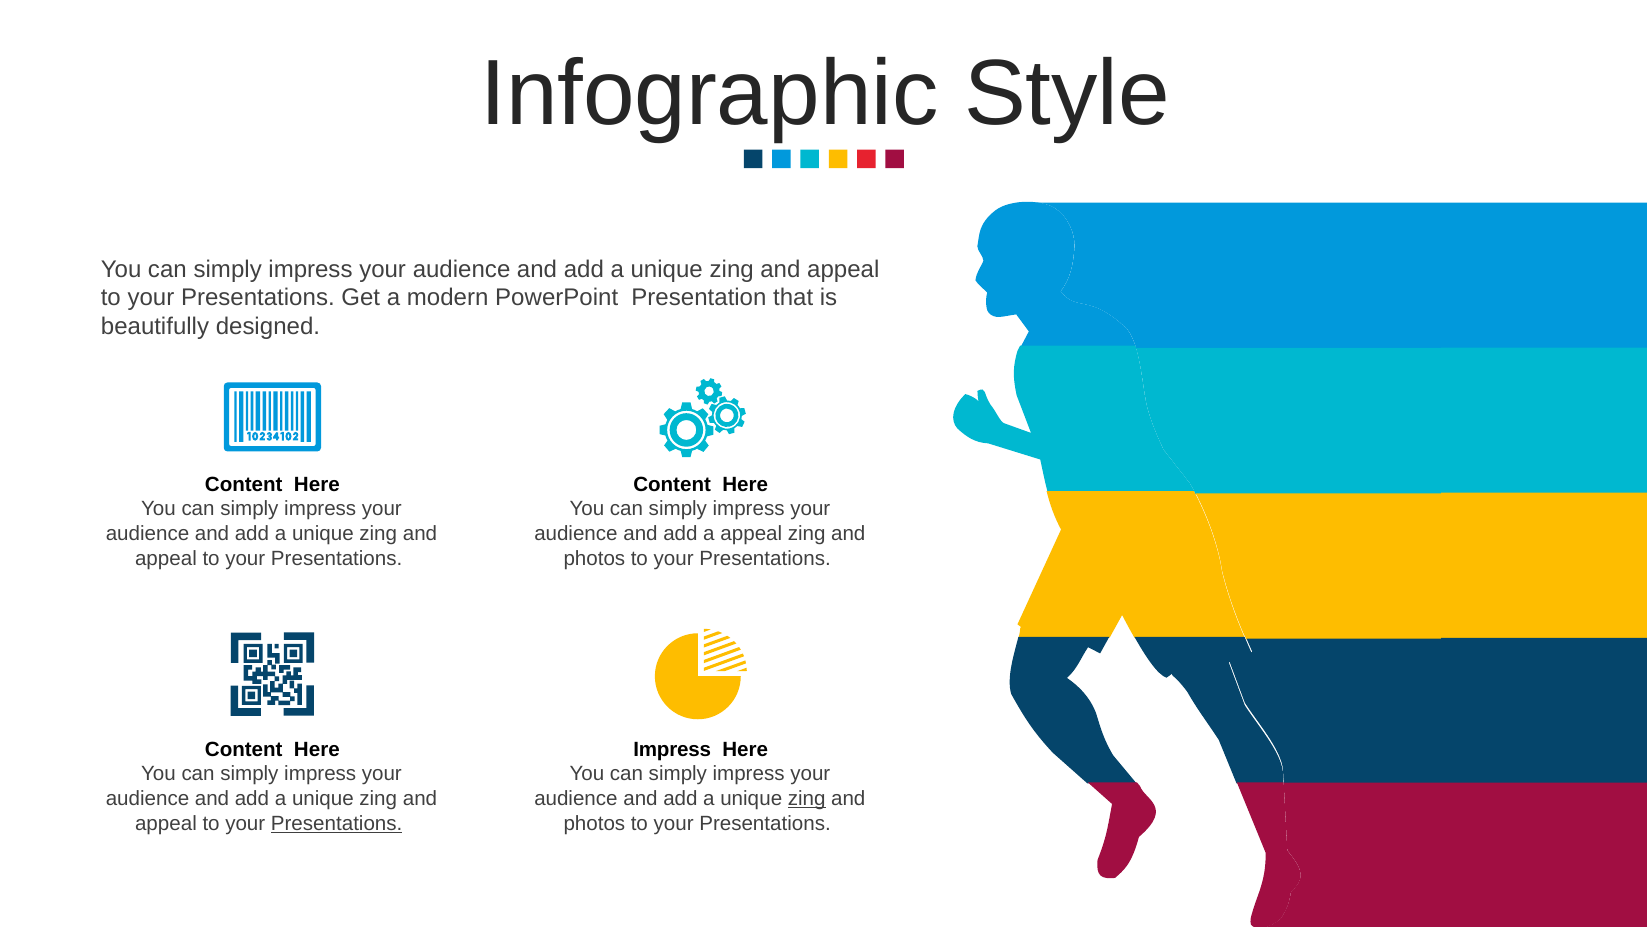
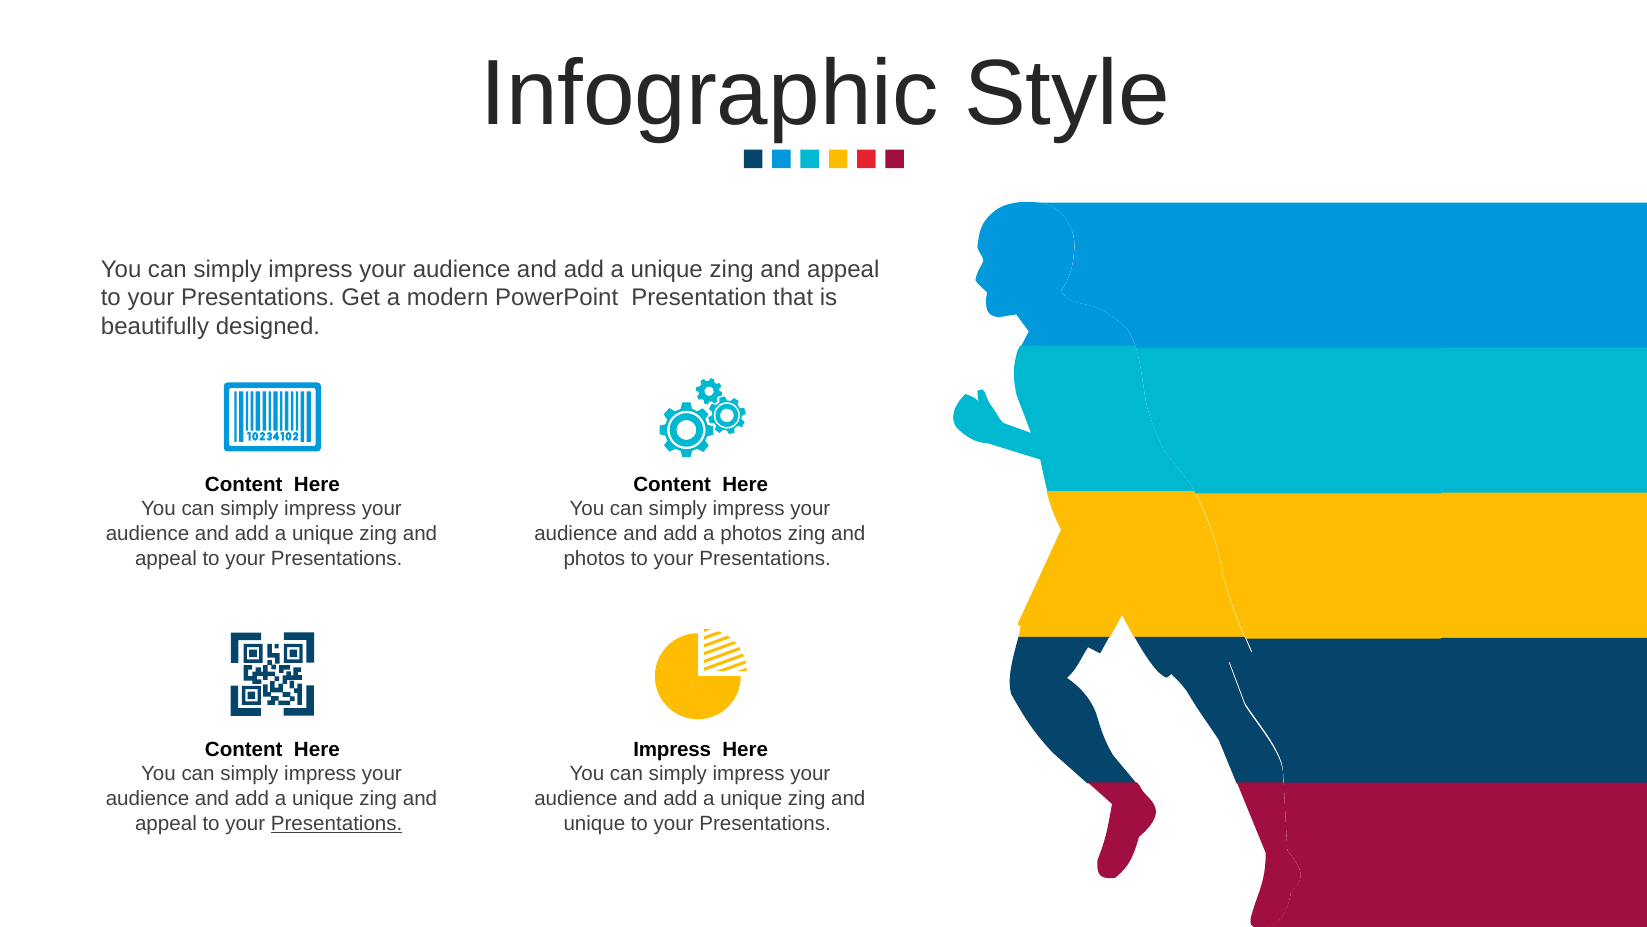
a appeal: appeal -> photos
zing at (807, 798) underline: present -> none
photos at (594, 823): photos -> unique
